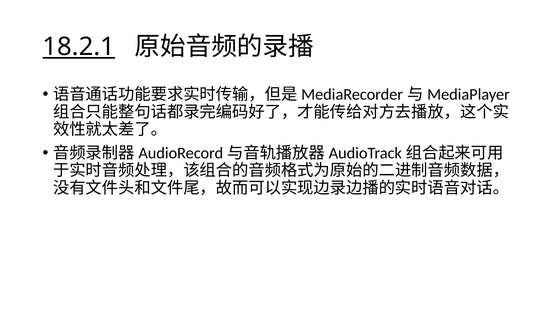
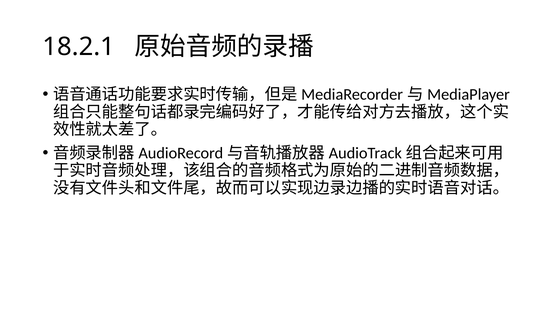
18.2.1 underline: present -> none
